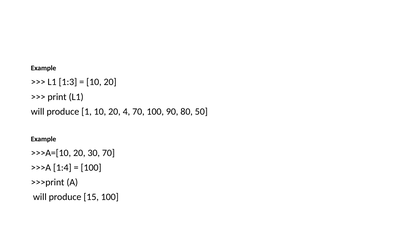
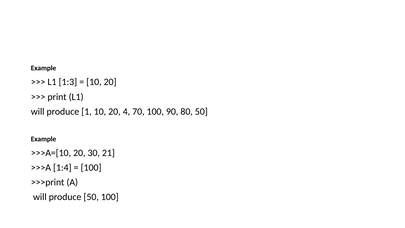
30 70: 70 -> 21
produce 15: 15 -> 50
